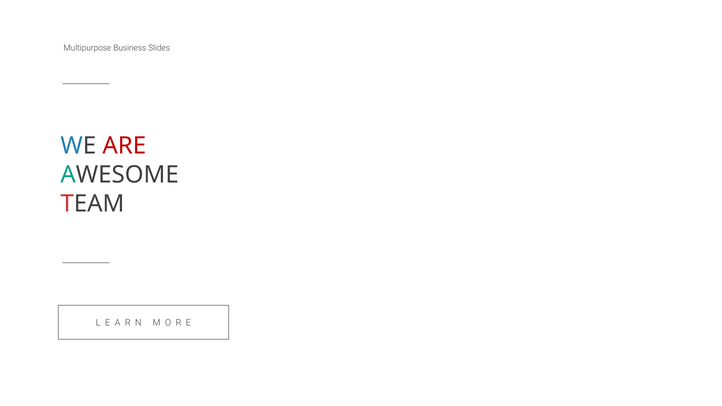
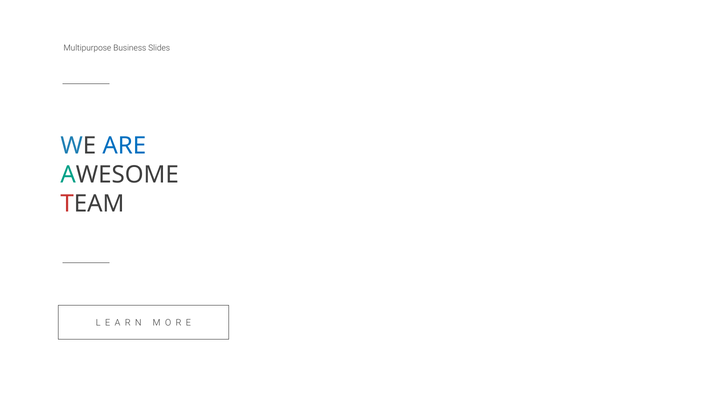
ARE colour: red -> blue
